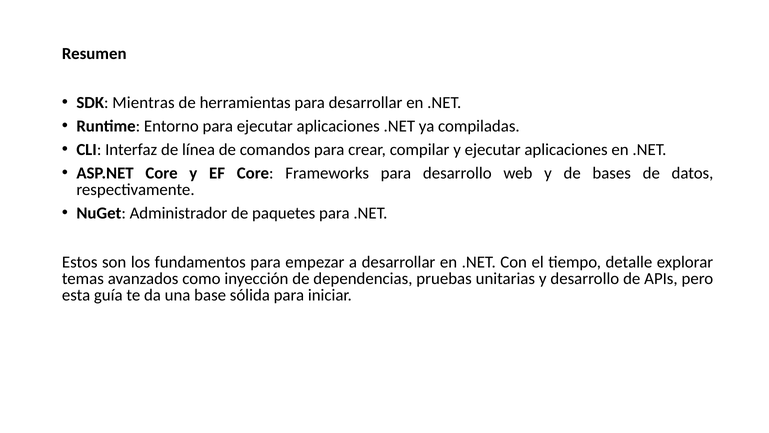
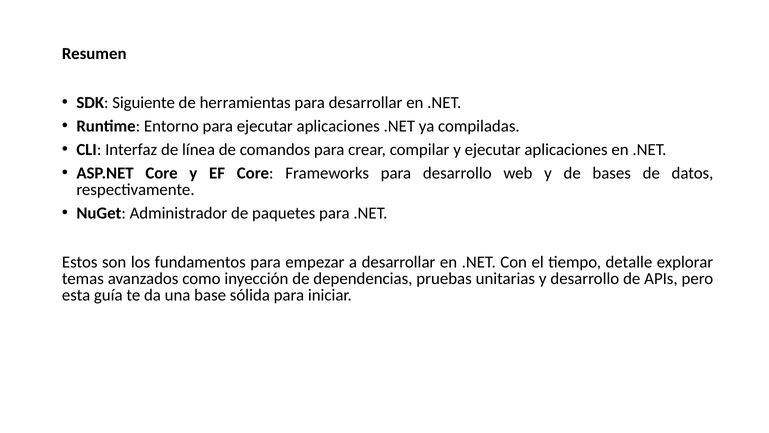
Mientras: Mientras -> Siguiente
